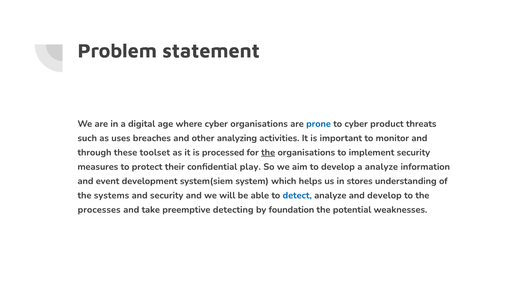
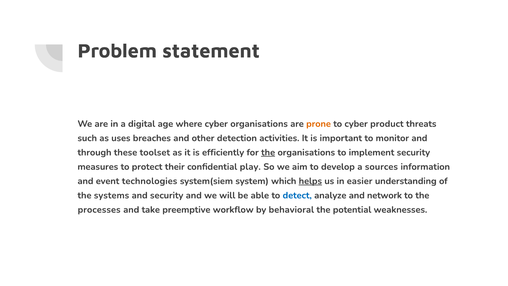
prone colour: blue -> orange
analyzing: analyzing -> detection
processed: processed -> efficiently
a analyze: analyze -> sources
development: development -> technologies
helps underline: none -> present
stores: stores -> easier
and develop: develop -> network
detecting: detecting -> workflow
foundation: foundation -> behavioral
